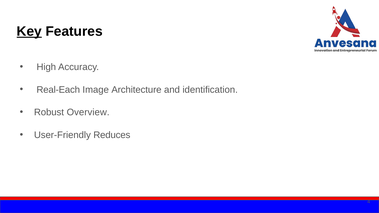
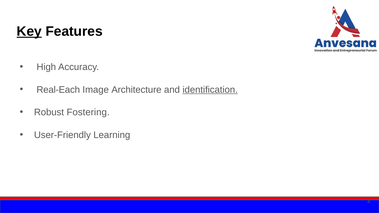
identification underline: none -> present
Overview: Overview -> Fostering
Reduces: Reduces -> Learning
